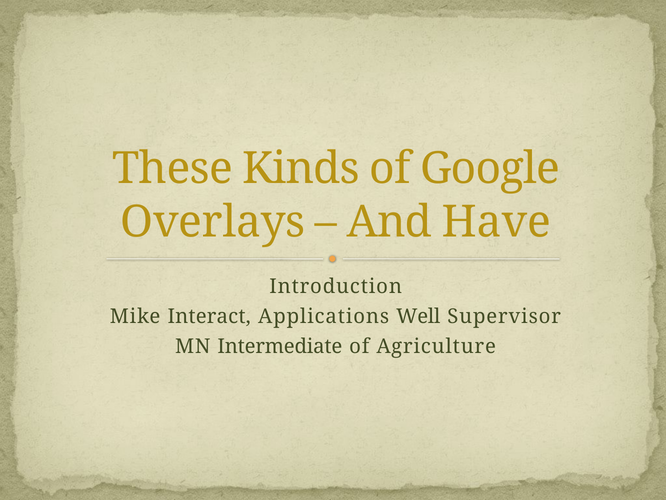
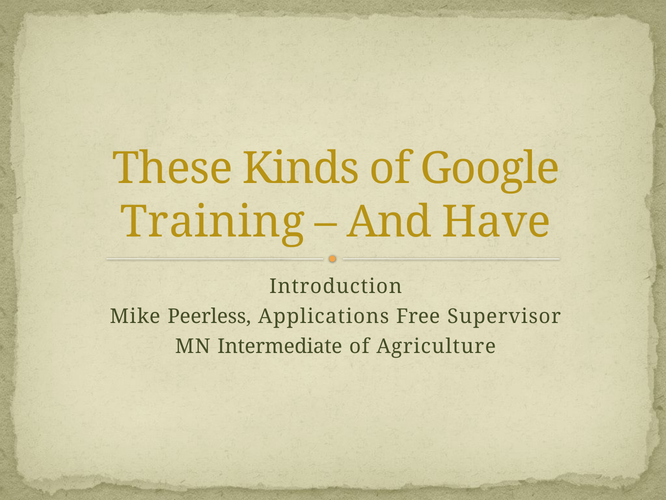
Overlays: Overlays -> Training
Interact: Interact -> Peerless
Well: Well -> Free
